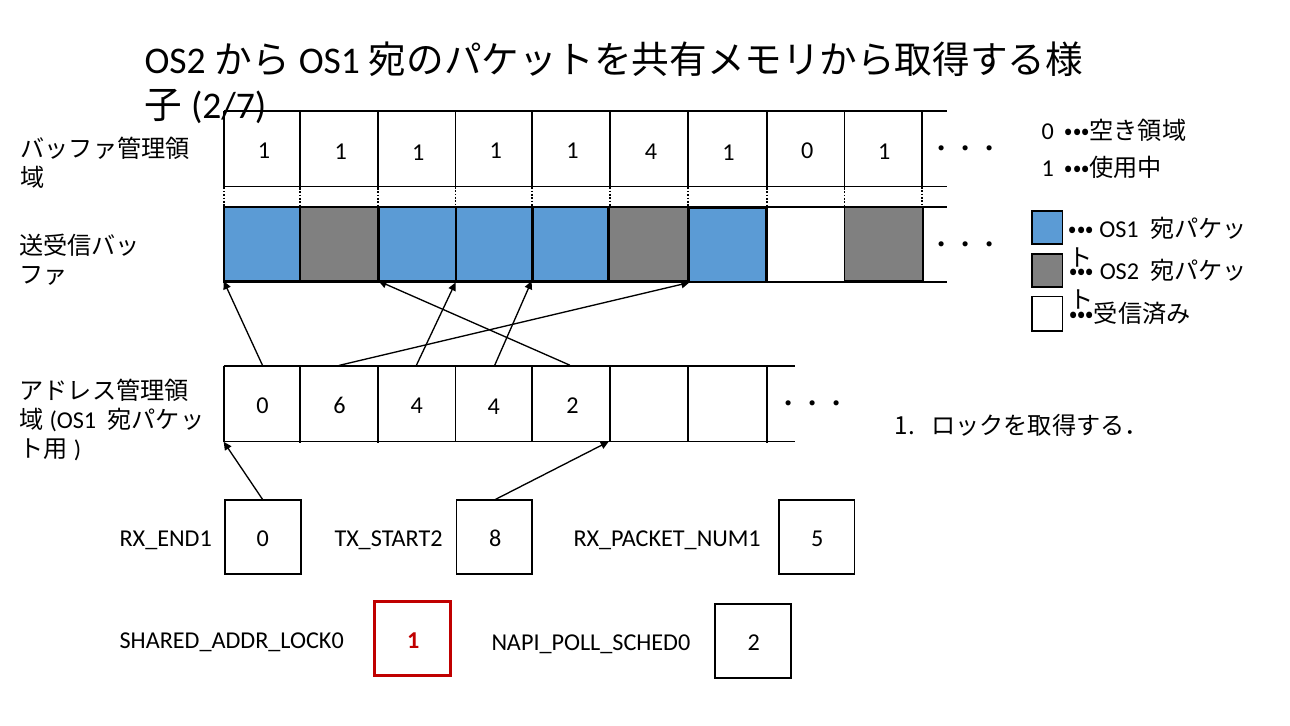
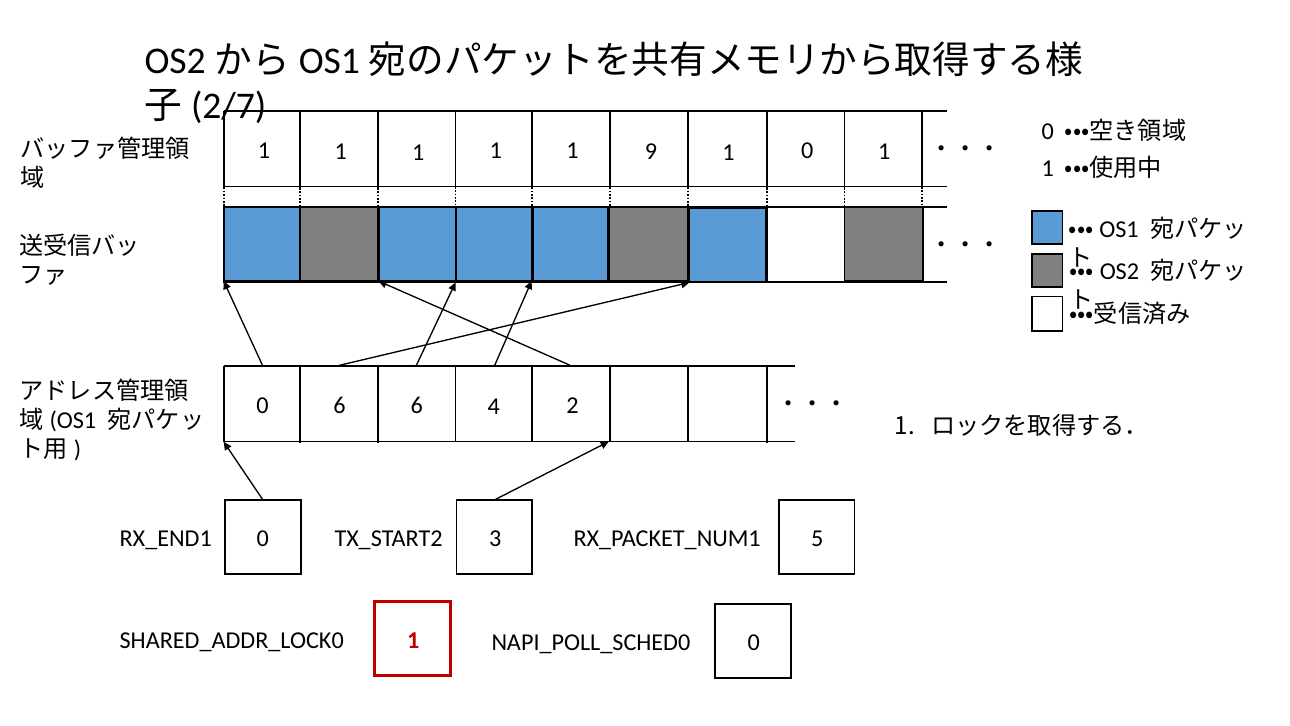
1 4: 4 -> 9
0 4: 4 -> 6
8: 8 -> 3
SHARED_ADDR_LOCK0 2: 2 -> 0
